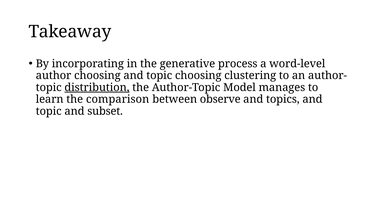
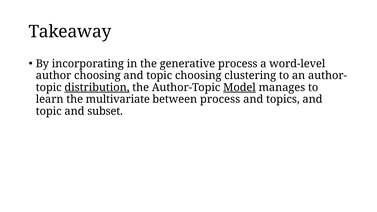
Model underline: none -> present
comparison: comparison -> multivariate
between observe: observe -> process
